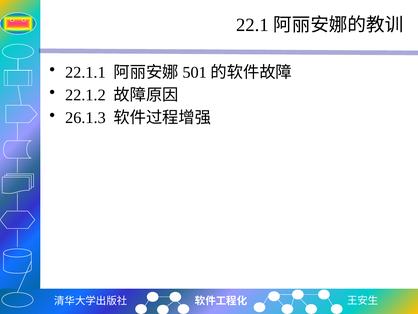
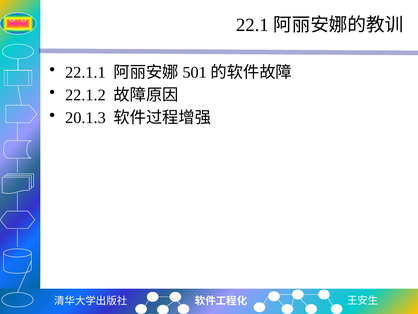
26.1.3: 26.1.3 -> 20.1.3
